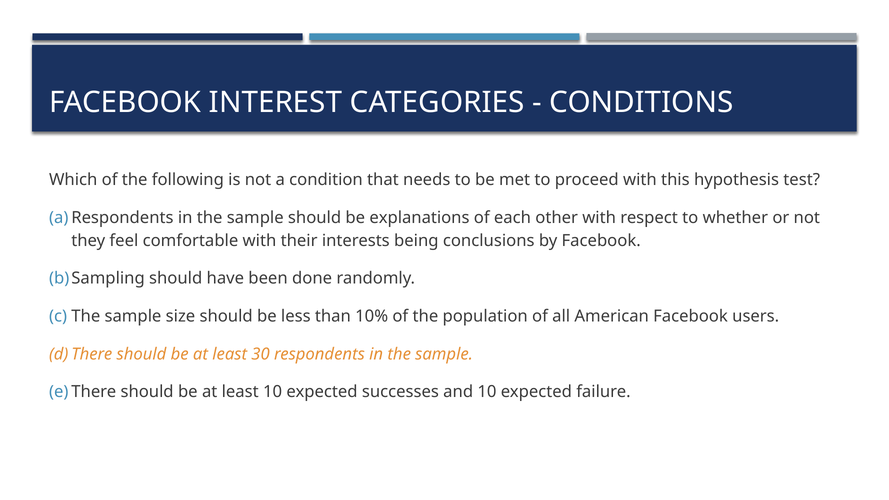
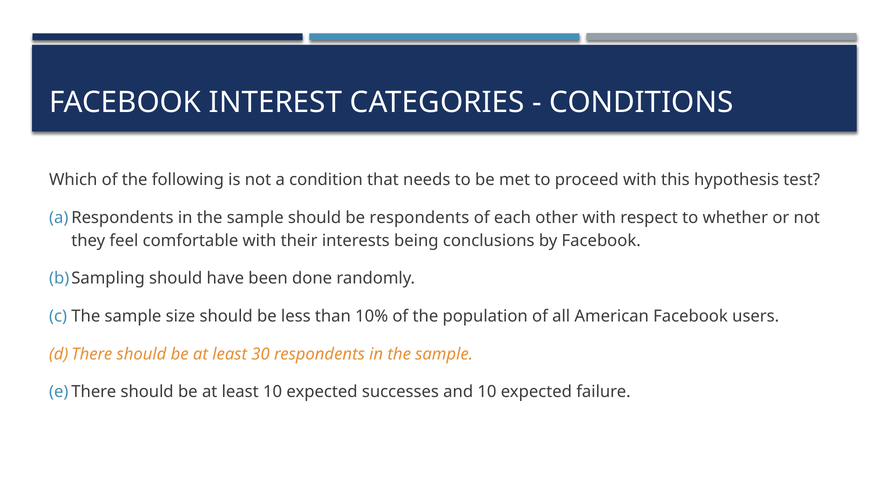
be explanations: explanations -> respondents
